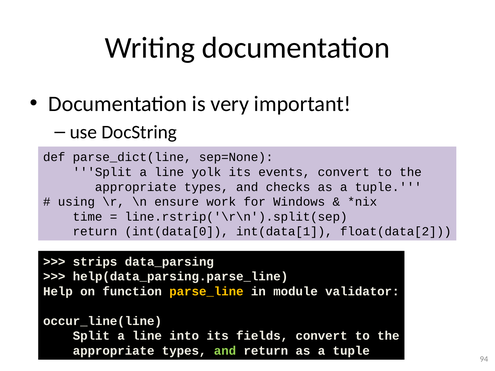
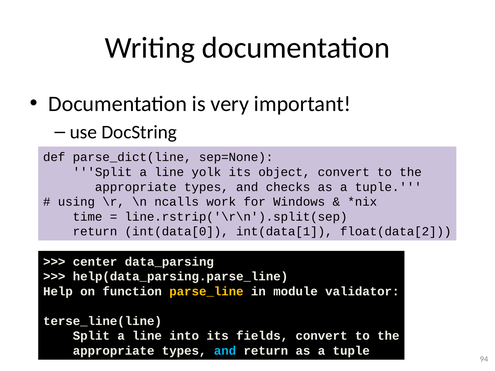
events: events -> object
ensure: ensure -> ncalls
strips: strips -> center
occur_line(line: occur_line(line -> terse_line(line
and at (225, 351) colour: light green -> light blue
